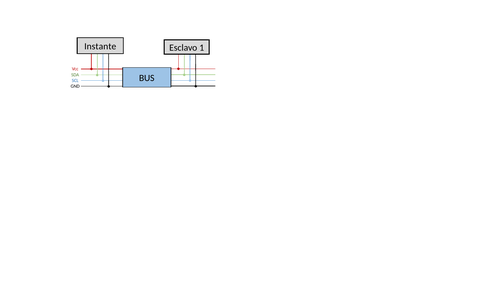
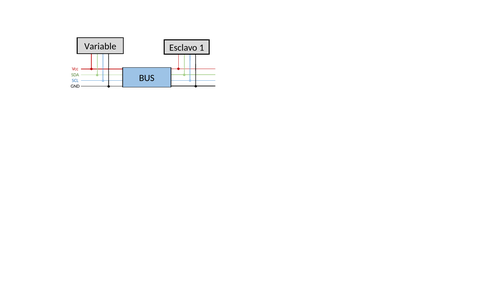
Instante: Instante -> Variable
